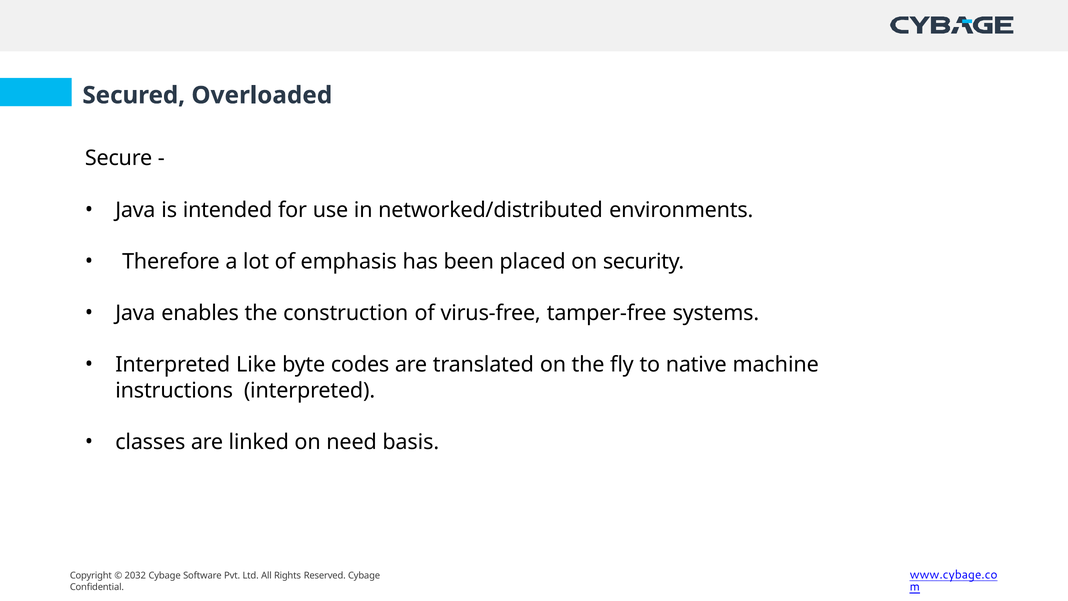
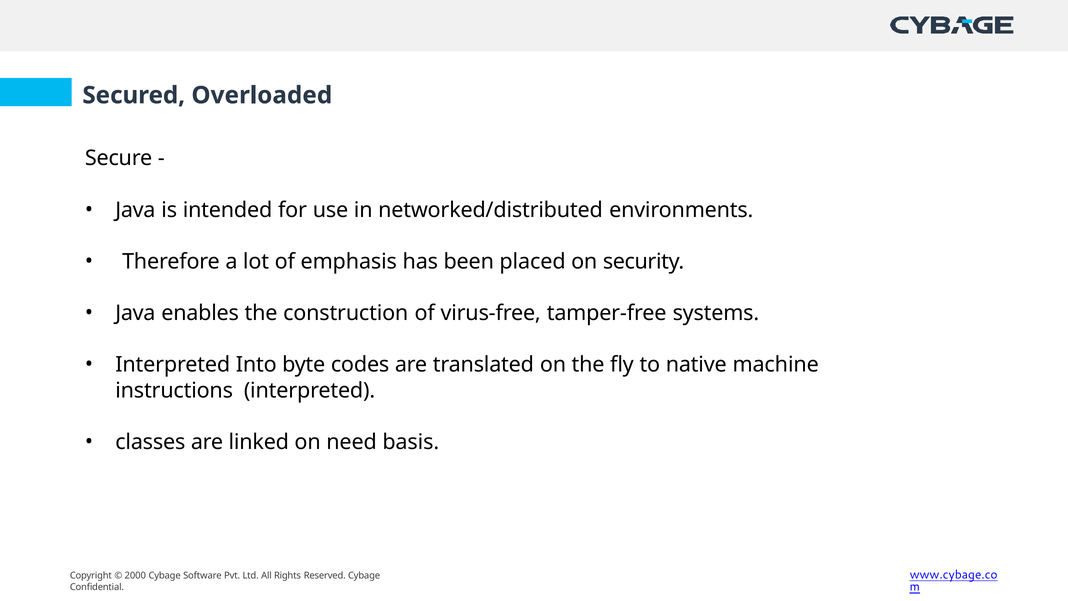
Like: Like -> Into
2032: 2032 -> 2000
